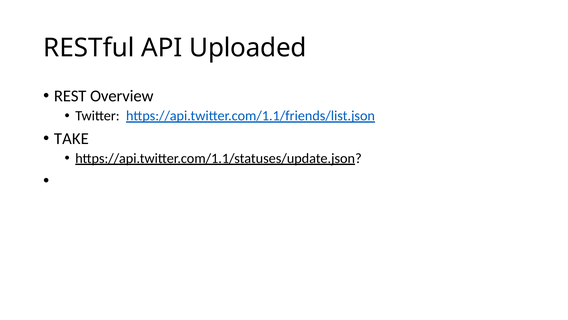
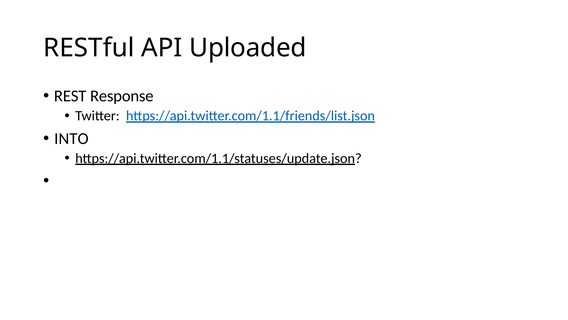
Overview: Overview -> Response
TAKE: TAKE -> INTO
